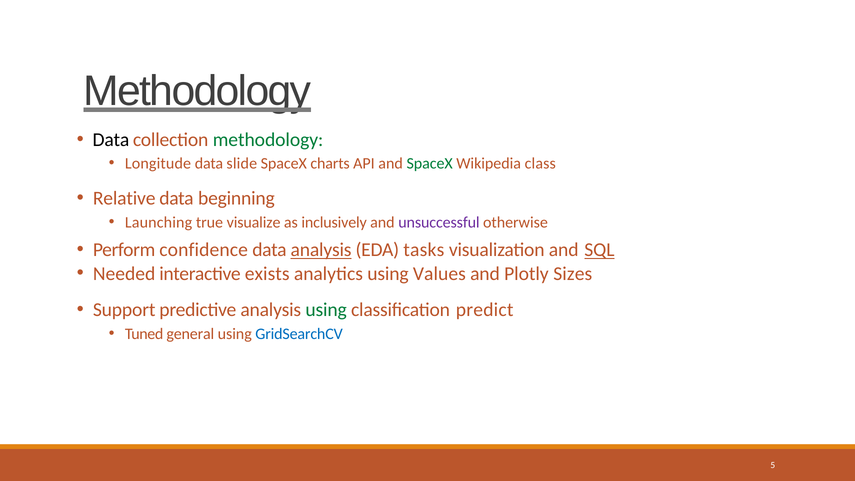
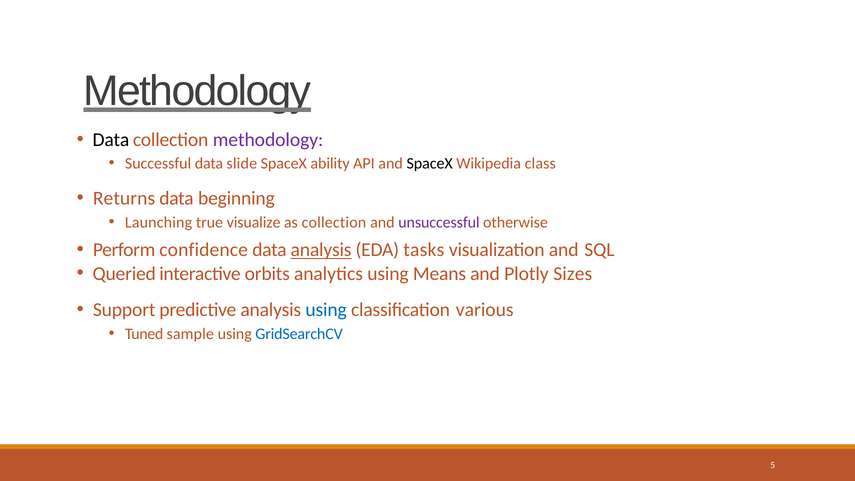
methodology at (268, 140) colour: green -> purple
Longitude: Longitude -> Successful
charts: charts -> ability
SpaceX at (430, 164) colour: green -> black
Relative: Relative -> Returns
as inclusively: inclusively -> collection
SQL underline: present -> none
Needed: Needed -> Queried
exists: exists -> orbits
Values: Values -> Means
using at (326, 310) colour: green -> blue
predict: predict -> various
general: general -> sample
